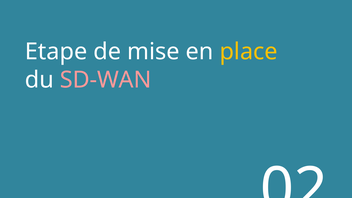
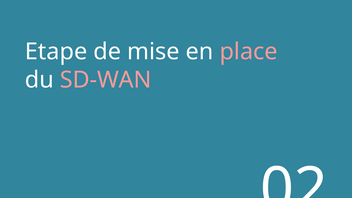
place colour: yellow -> pink
